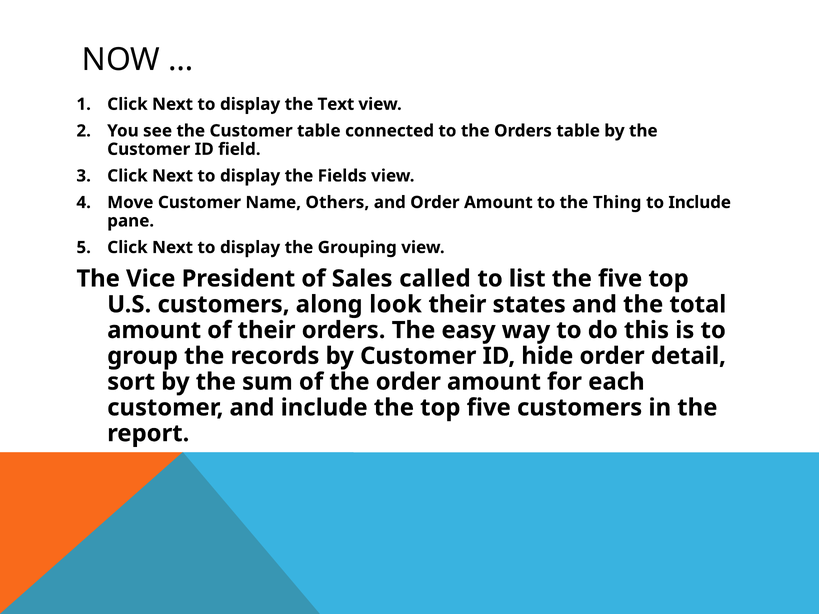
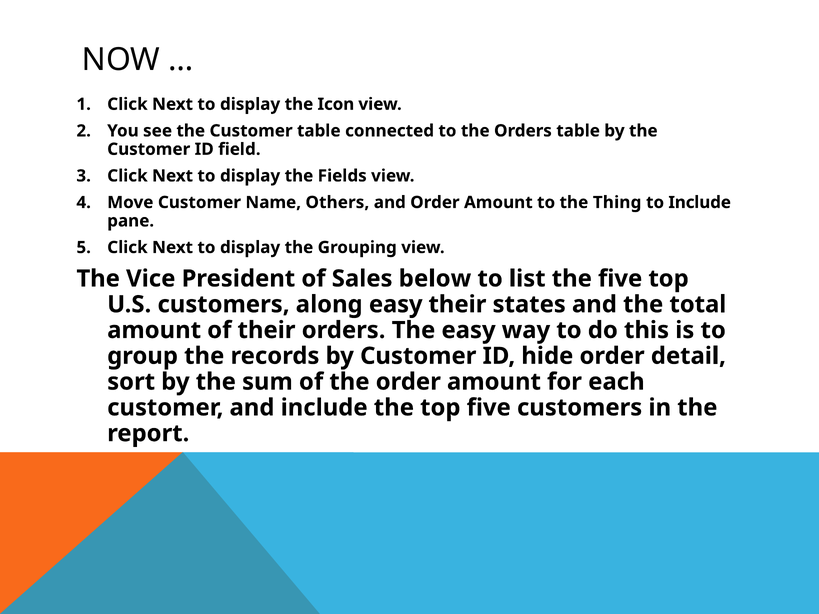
Text: Text -> Icon
called: called -> below
along look: look -> easy
